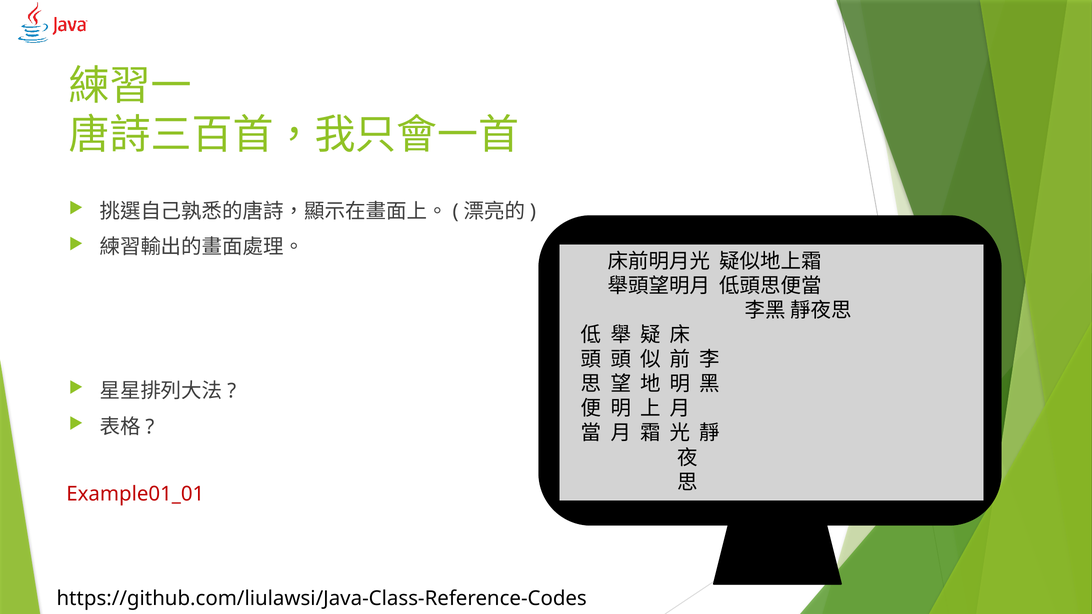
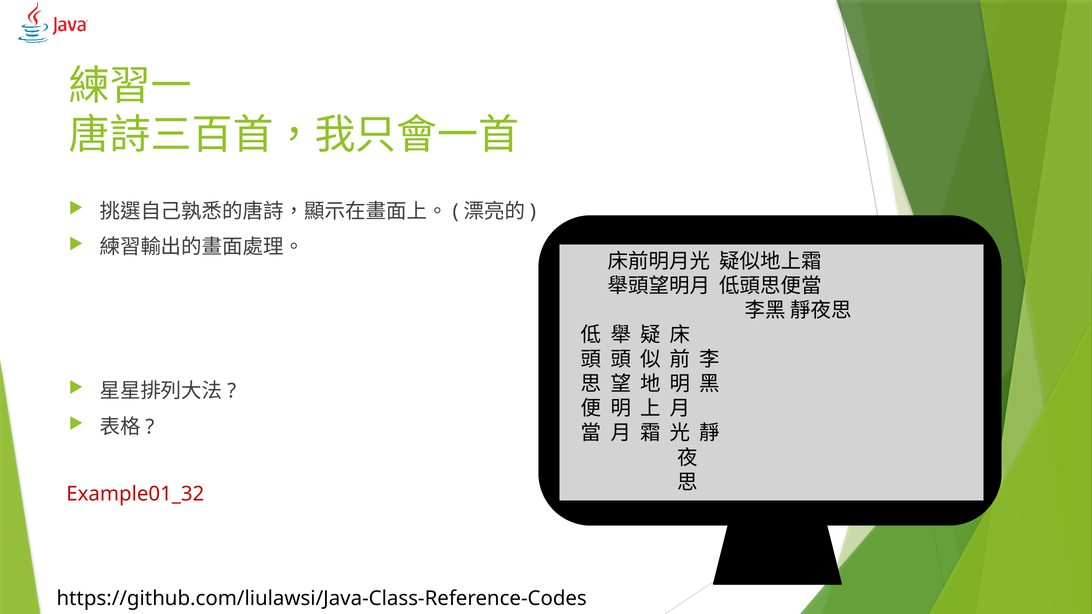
Example01_01: Example01_01 -> Example01_32
